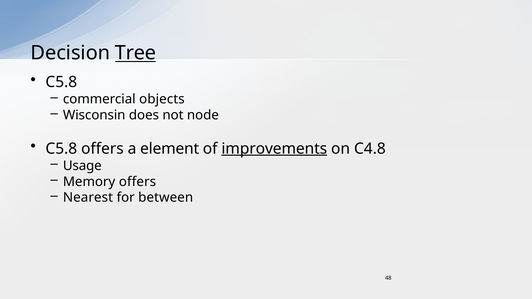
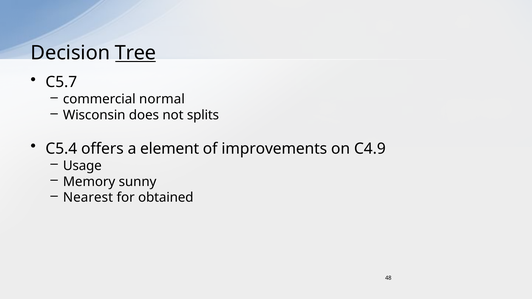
C5.8 at (61, 82): C5.8 -> C5.7
objects: objects -> normal
node: node -> splits
C5.8 at (61, 149): C5.8 -> C5.4
improvements underline: present -> none
C4.8: C4.8 -> C4.9
Memory offers: offers -> sunny
between: between -> obtained
